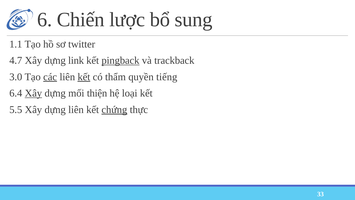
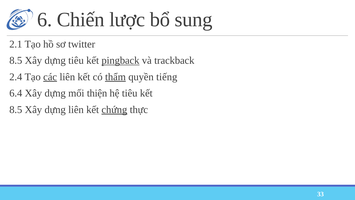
1.1: 1.1 -> 2.1
4.7 at (16, 60): 4.7 -> 8.5
dựng link: link -> tiêu
3.0: 3.0 -> 2.4
kết at (84, 77) underline: present -> none
thẩm underline: none -> present
Xây at (33, 93) underline: present -> none
hệ loại: loại -> tiêu
5.5 at (16, 109): 5.5 -> 8.5
